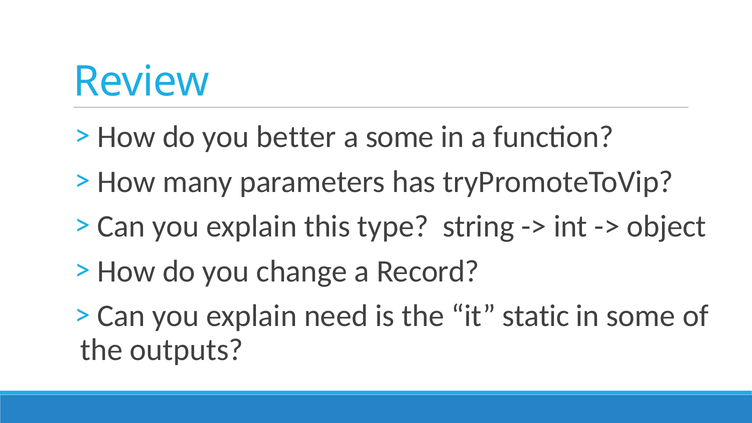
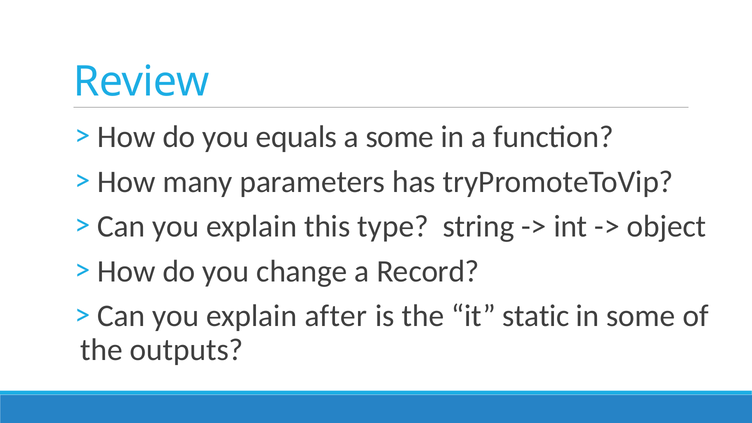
better: better -> equals
need: need -> after
